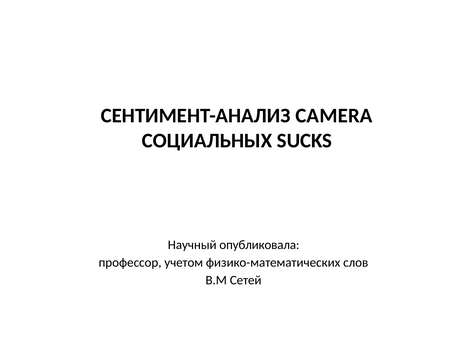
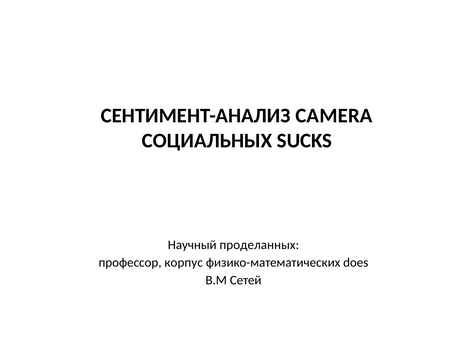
опубликовала: опубликовала -> проделанных
учетом: учетом -> корпус
слов: слов -> does
